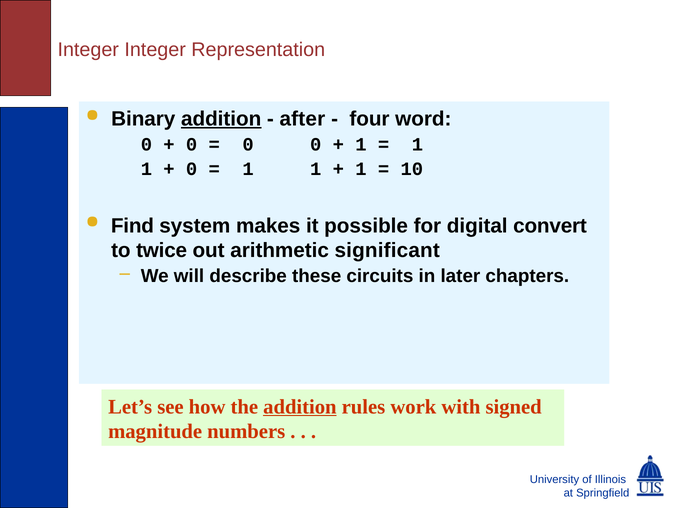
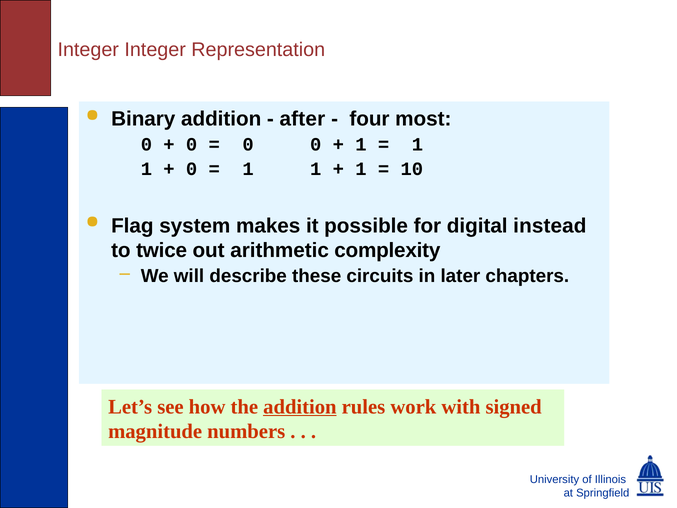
addition at (221, 119) underline: present -> none
word: word -> most
Find: Find -> Flag
convert: convert -> instead
significant: significant -> complexity
